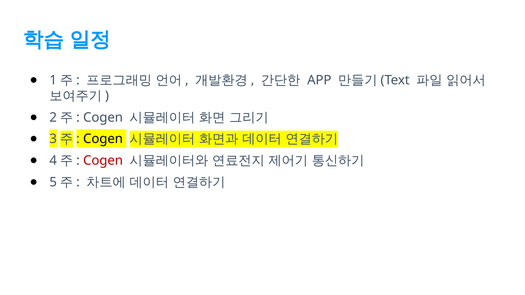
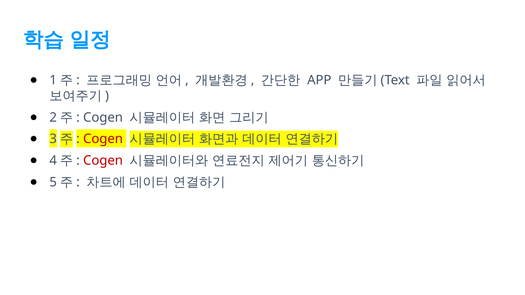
Cogen at (103, 139) colour: black -> red
